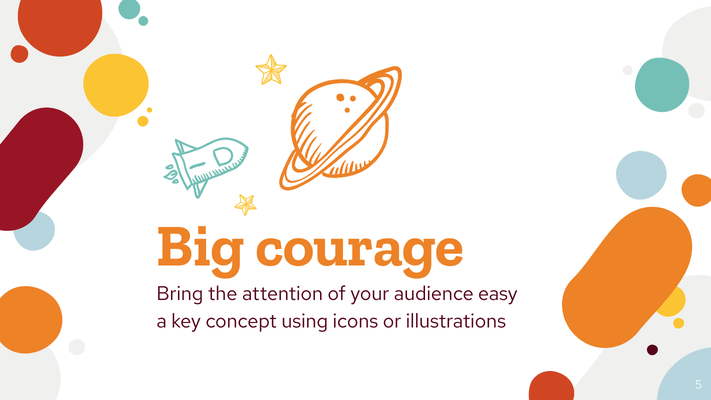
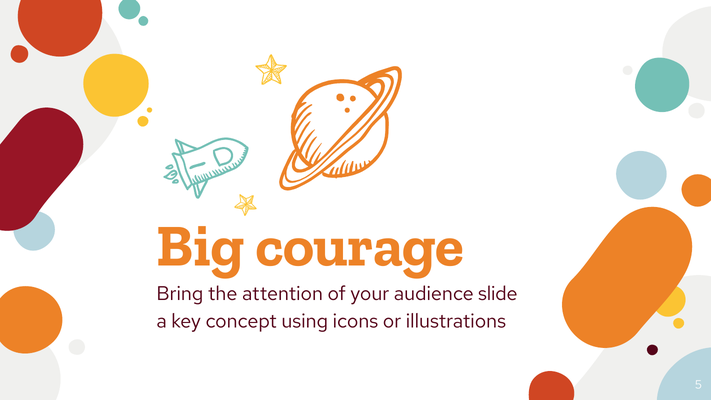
easy: easy -> slide
